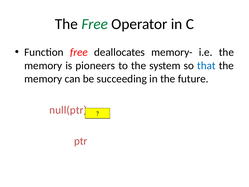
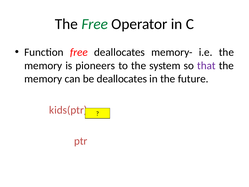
that colour: blue -> purple
be succeeding: succeeding -> deallocates
null(ptr: null(ptr -> kids(ptr
